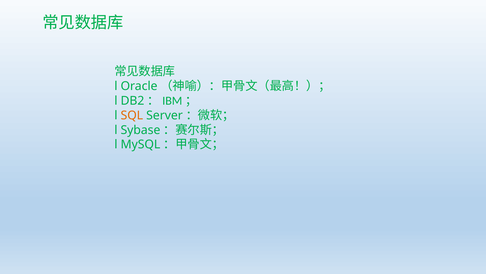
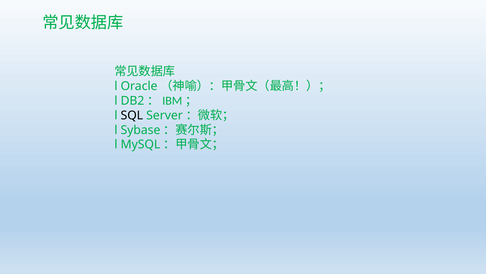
SQL colour: orange -> black
